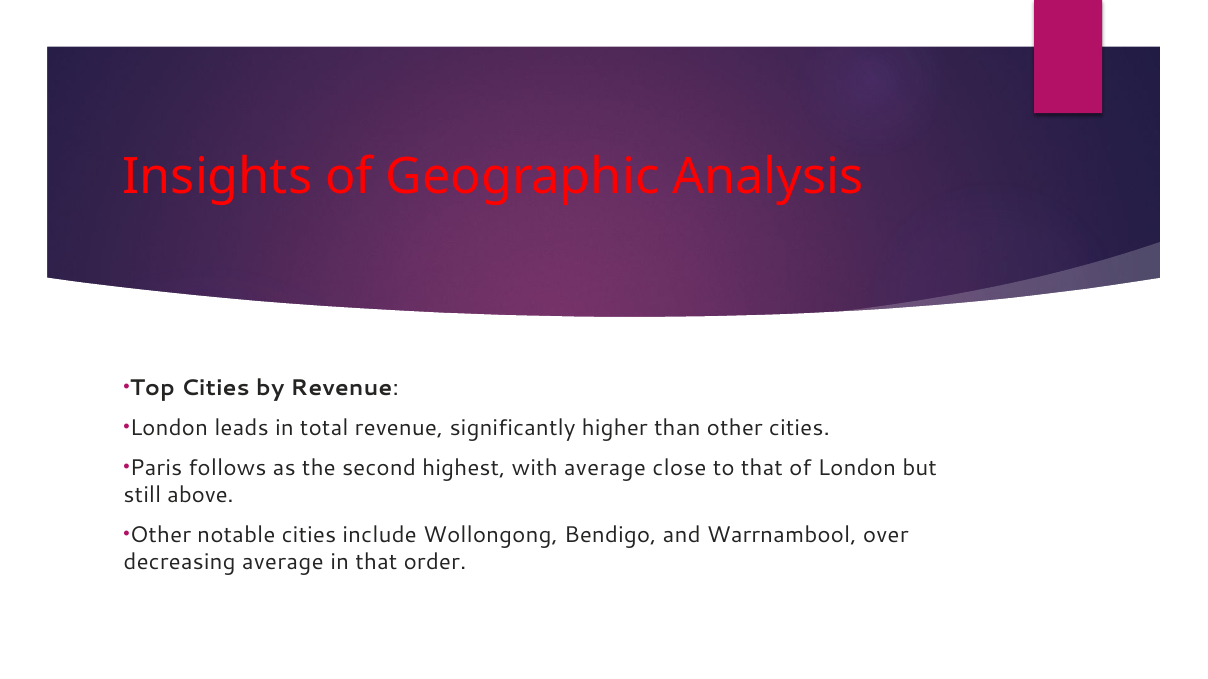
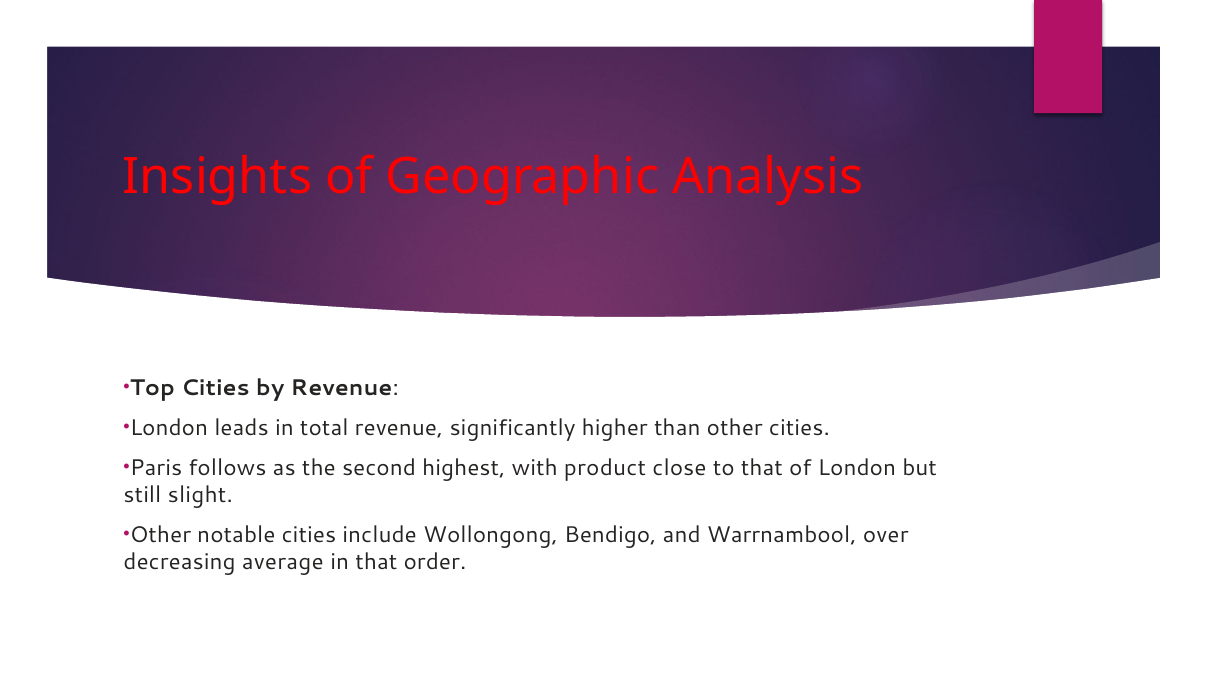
with average: average -> product
above: above -> slight
